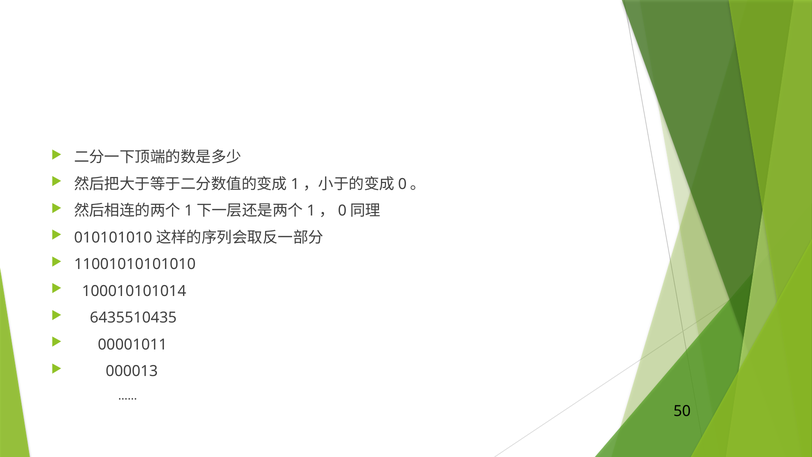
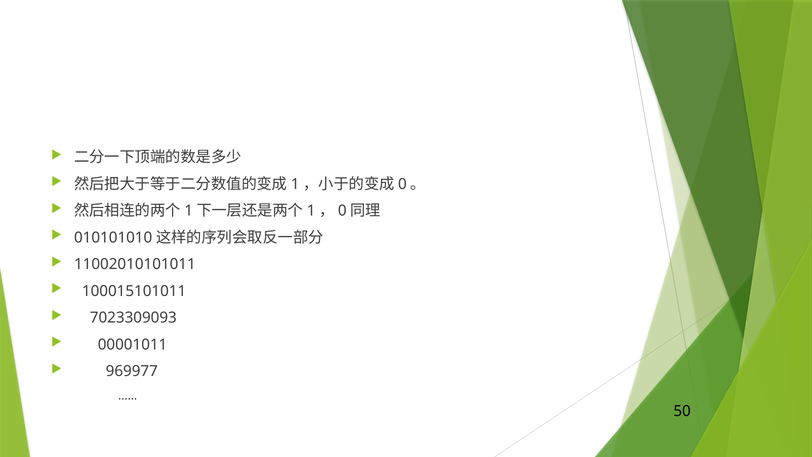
11001010101010: 11001010101010 -> 11002010101011
100010101014: 100010101014 -> 100015101011
6435510435: 6435510435 -> 7023309093
000013: 000013 -> 969977
